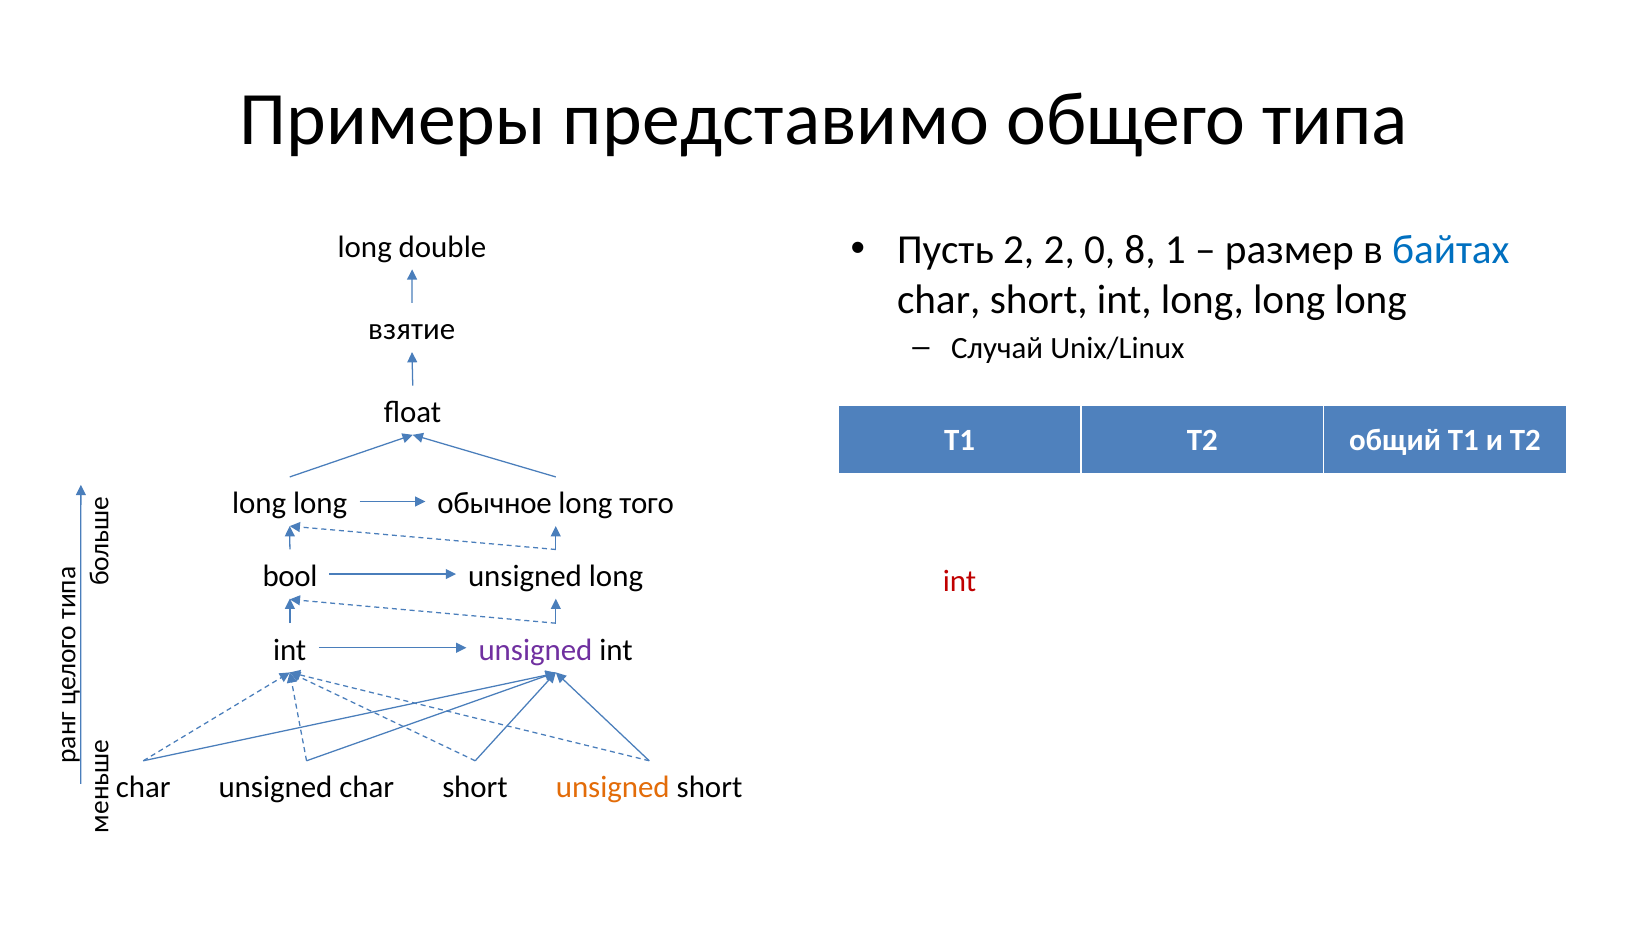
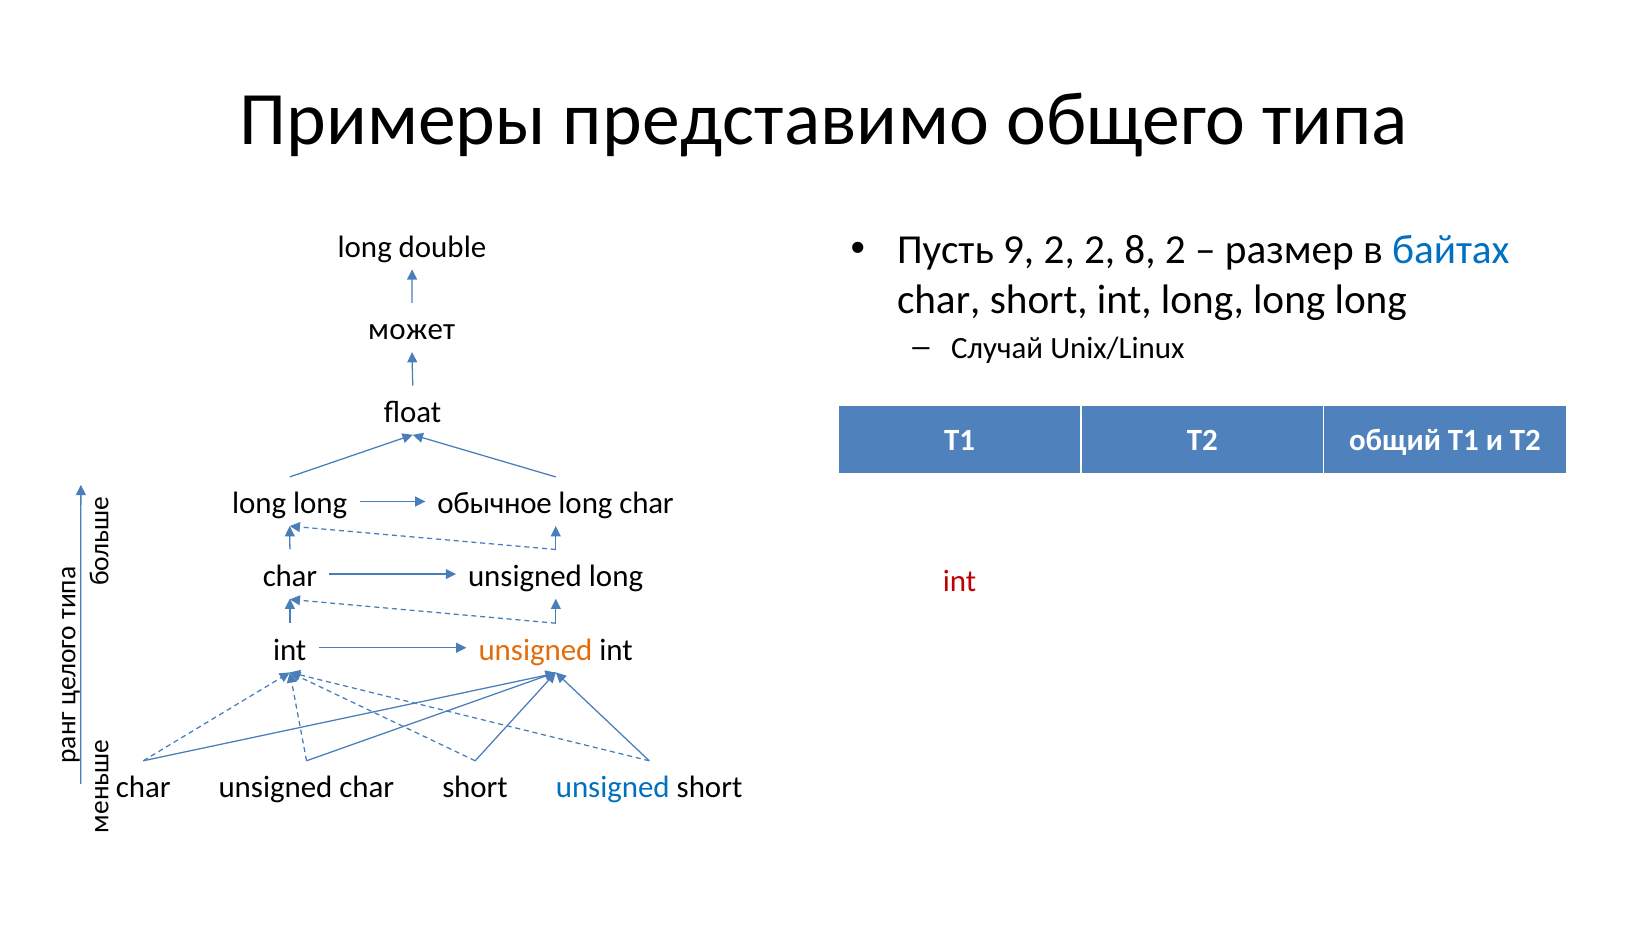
Пусть 2: 2 -> 9
2 0: 0 -> 2
8 1: 1 -> 2
взятие at (412, 330): взятие -> может
long того: того -> char
bool at (290, 577): bool -> char
unsigned at (535, 650) colour: purple -> orange
unsigned at (613, 788) colour: orange -> blue
